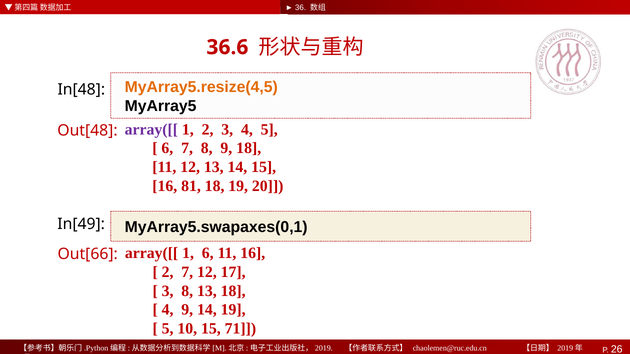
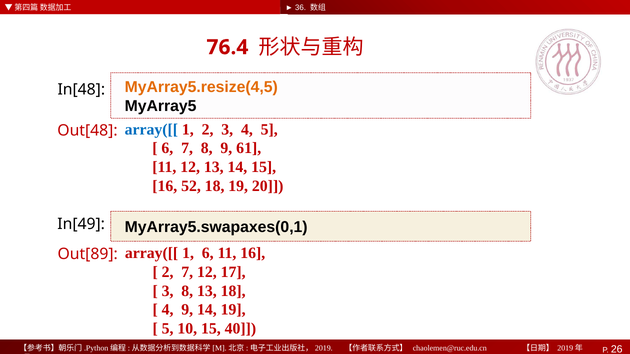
36.6: 36.6 -> 76.4
array([[ at (151, 129) colour: purple -> blue
9 18: 18 -> 61
81: 81 -> 52
Out[66: Out[66 -> Out[89
71: 71 -> 40
